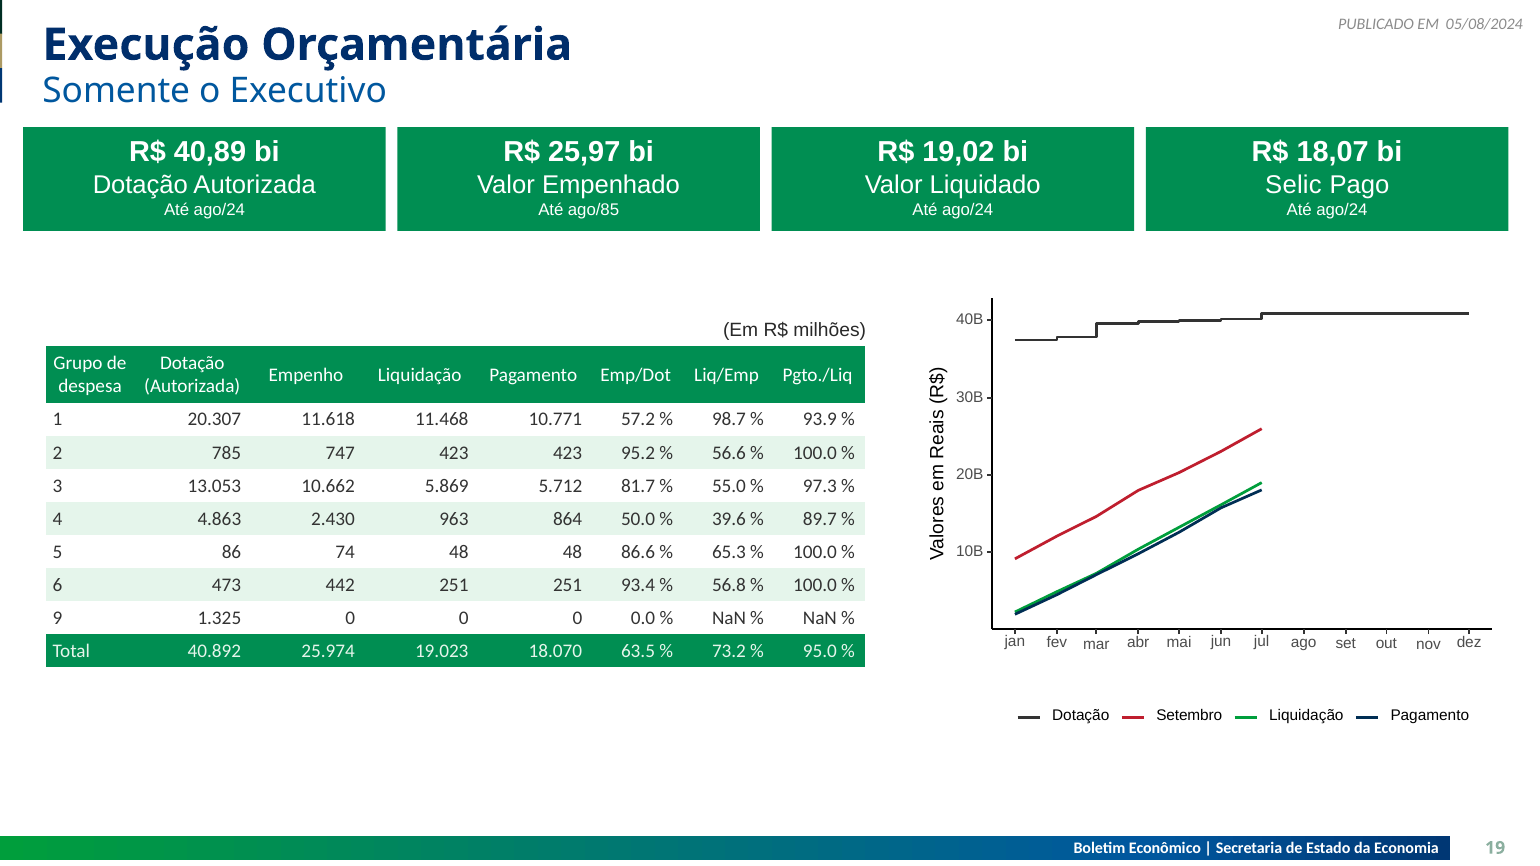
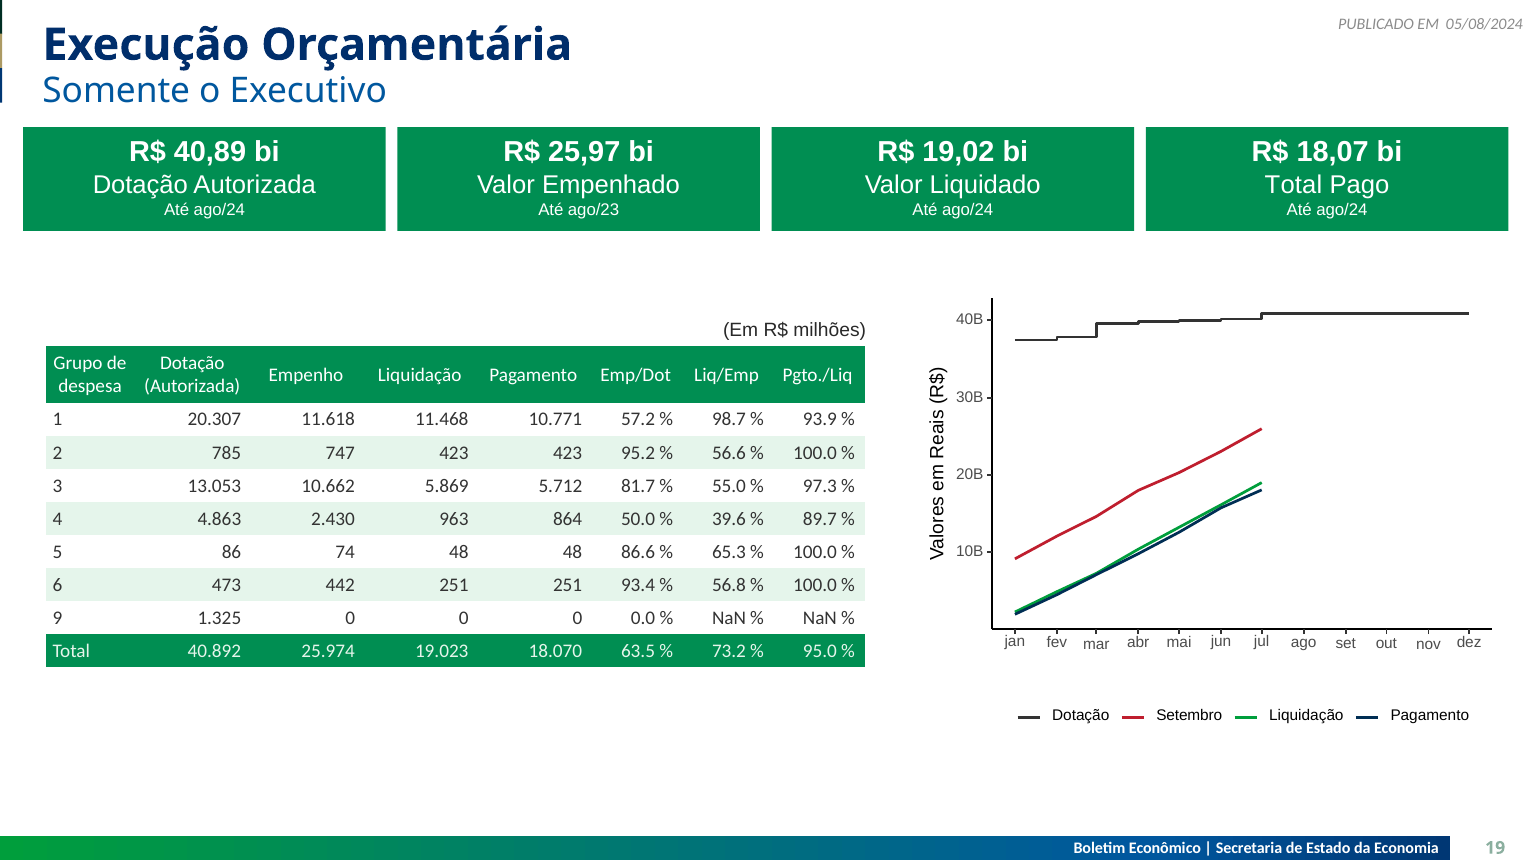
Selic at (1293, 185): Selic -> Total
ago/85: ago/85 -> ago/23
